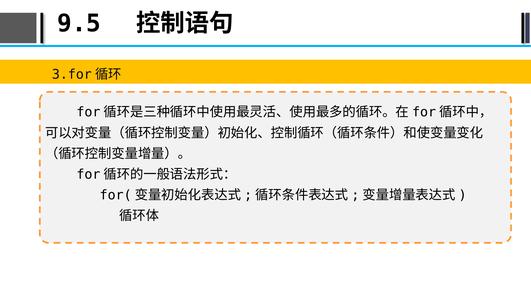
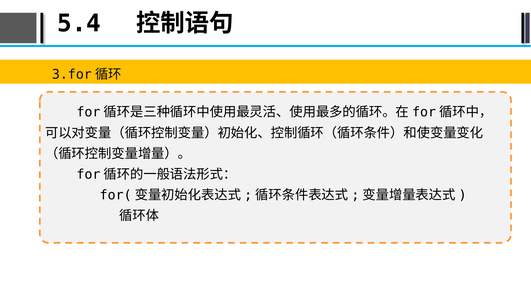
9.5: 9.5 -> 5.4
